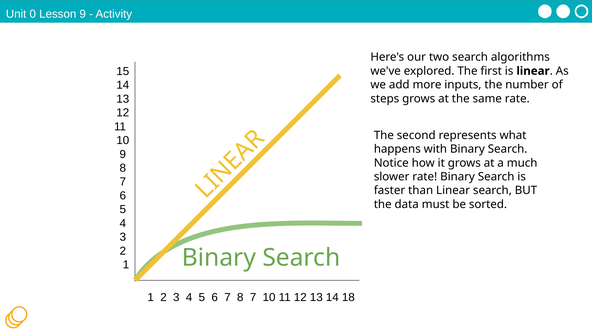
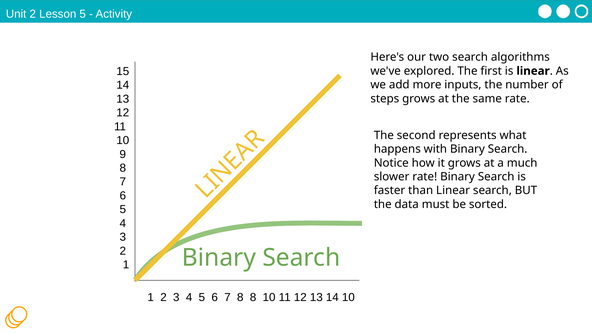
Unit 0: 0 -> 2
Lesson 9: 9 -> 5
7 8 7: 7 -> 8
14 18: 18 -> 10
